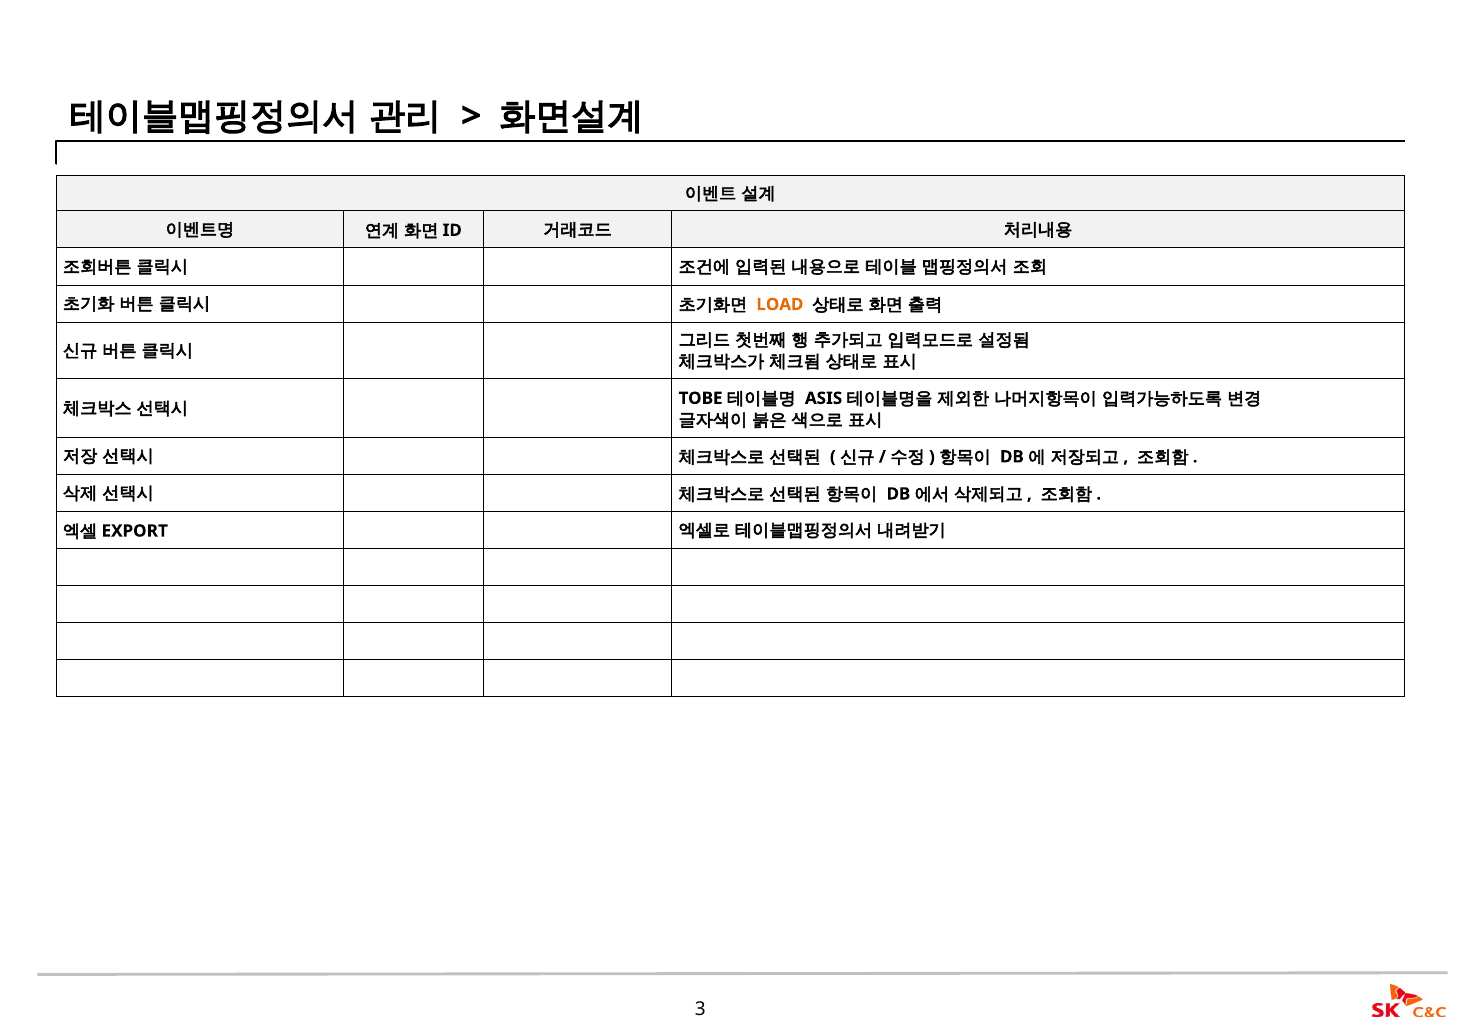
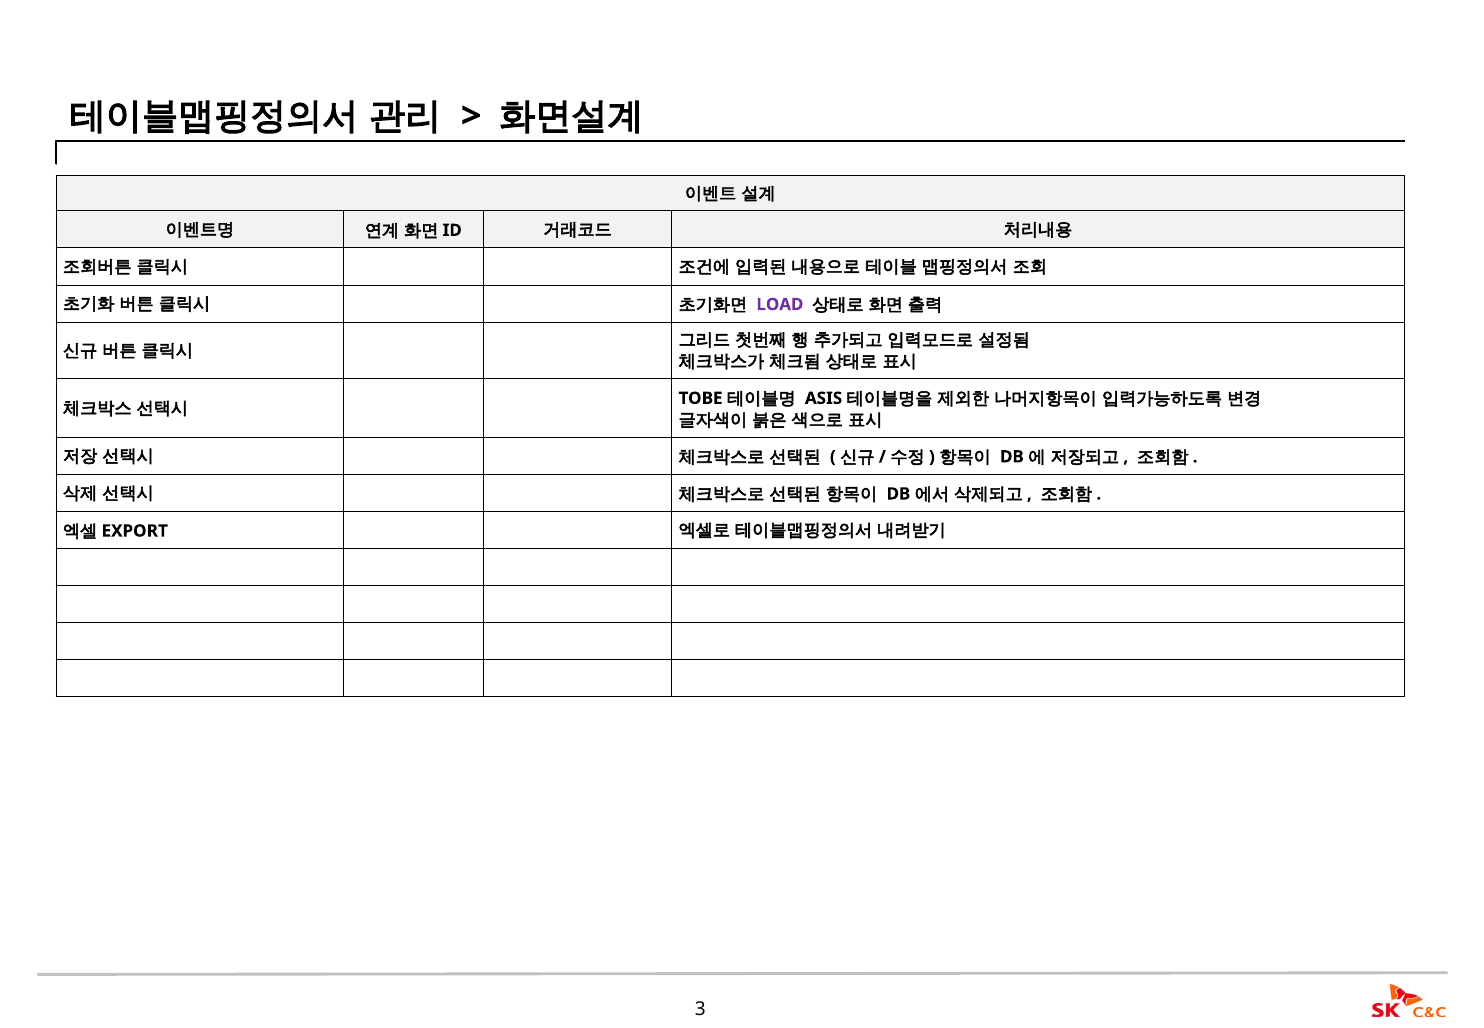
LOAD colour: orange -> purple
